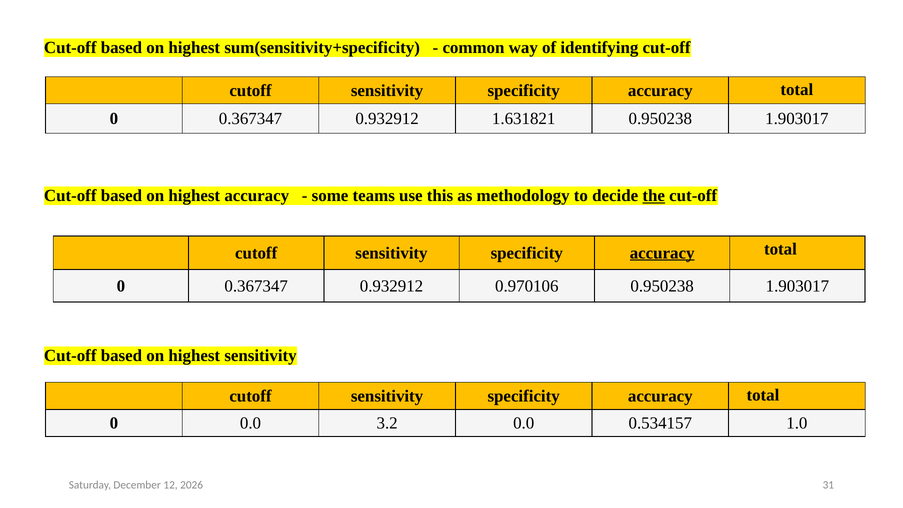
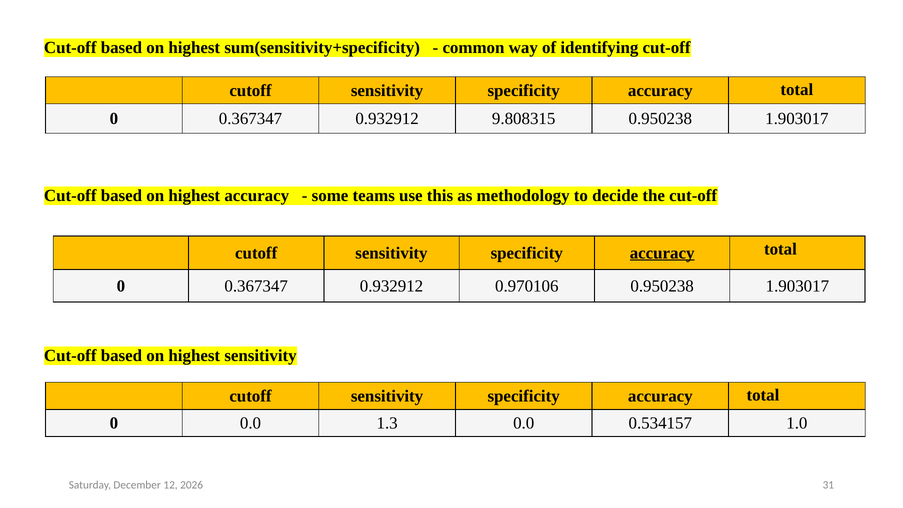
1.631821: 1.631821 -> 9.808315
the underline: present -> none
3.2: 3.2 -> 1.3
